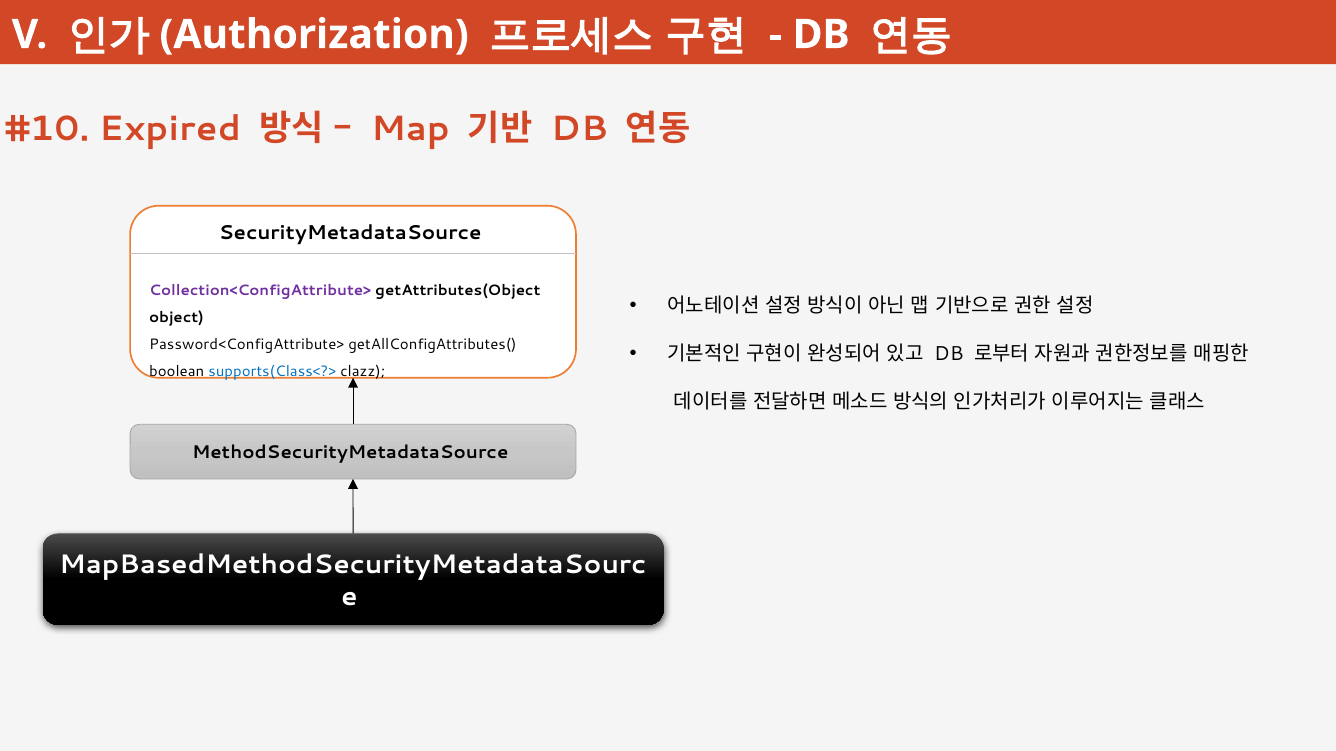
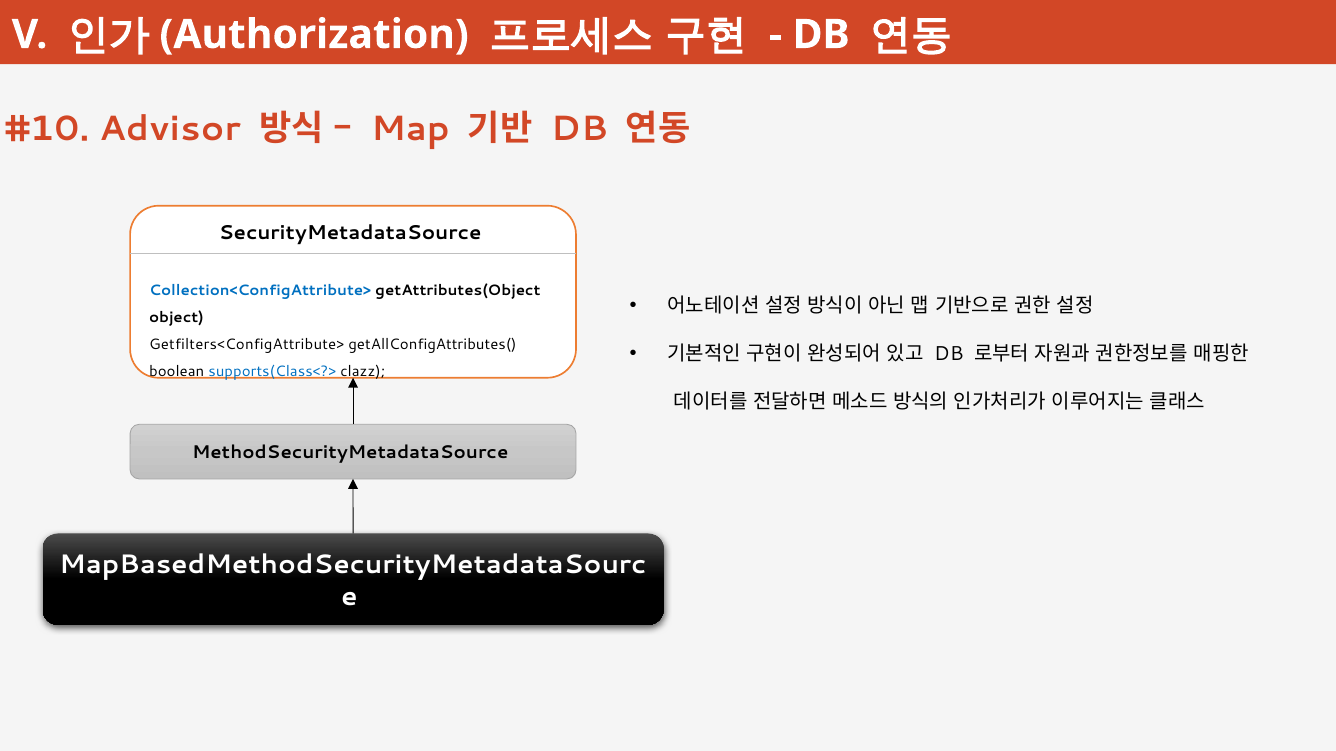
Expired: Expired -> Advisor
Collection<ConfigAttribute> colour: purple -> blue
Password<ConfigAttribute>: Password<ConfigAttribute> -> Getfilters<ConfigAttribute>
